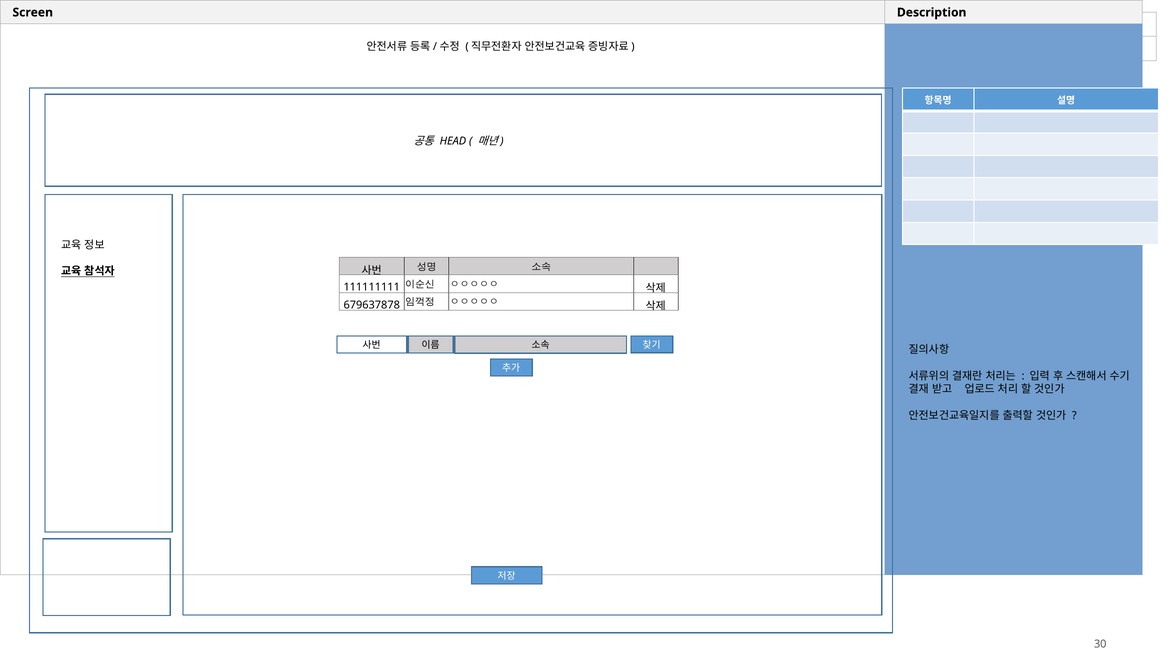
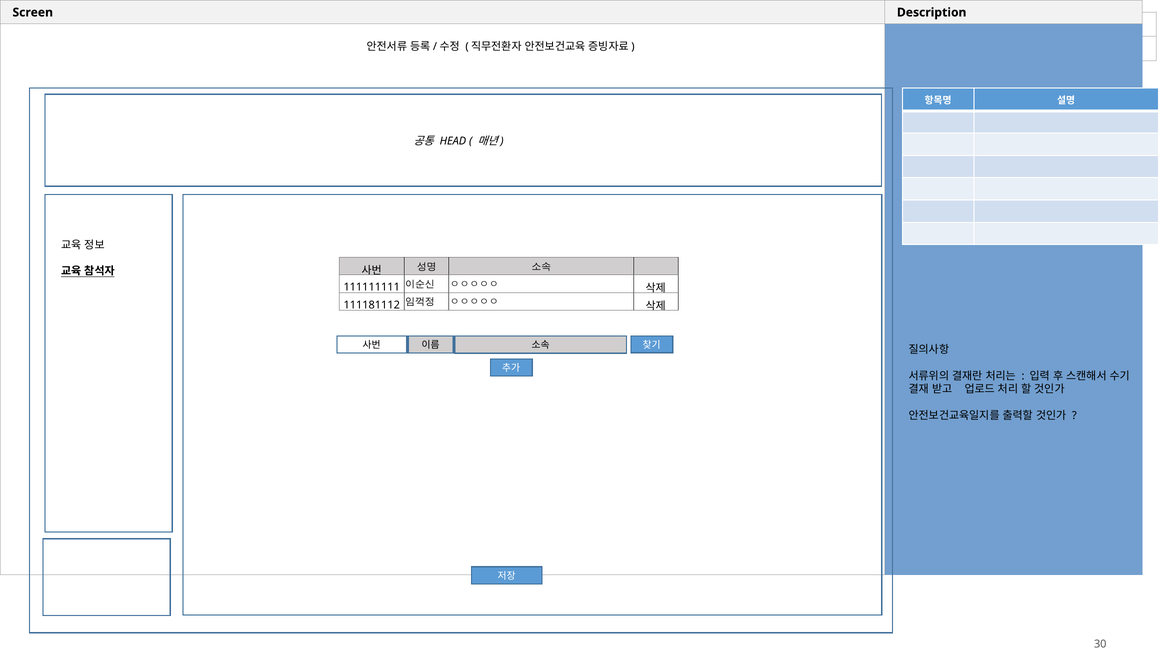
679637878: 679637878 -> 111181112
